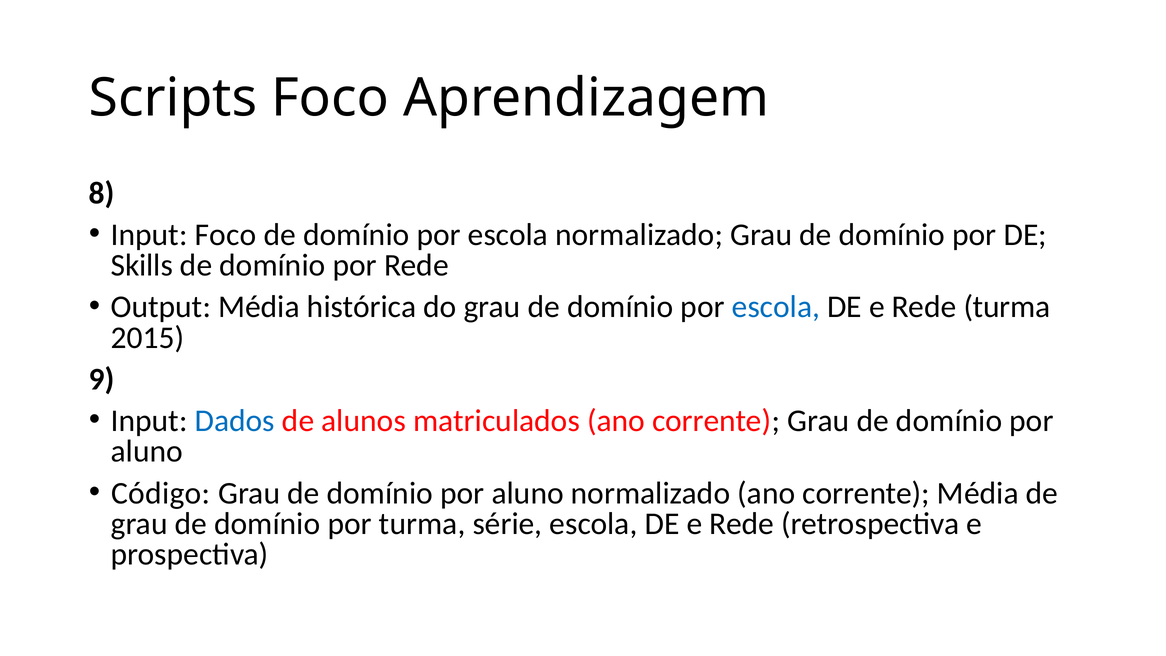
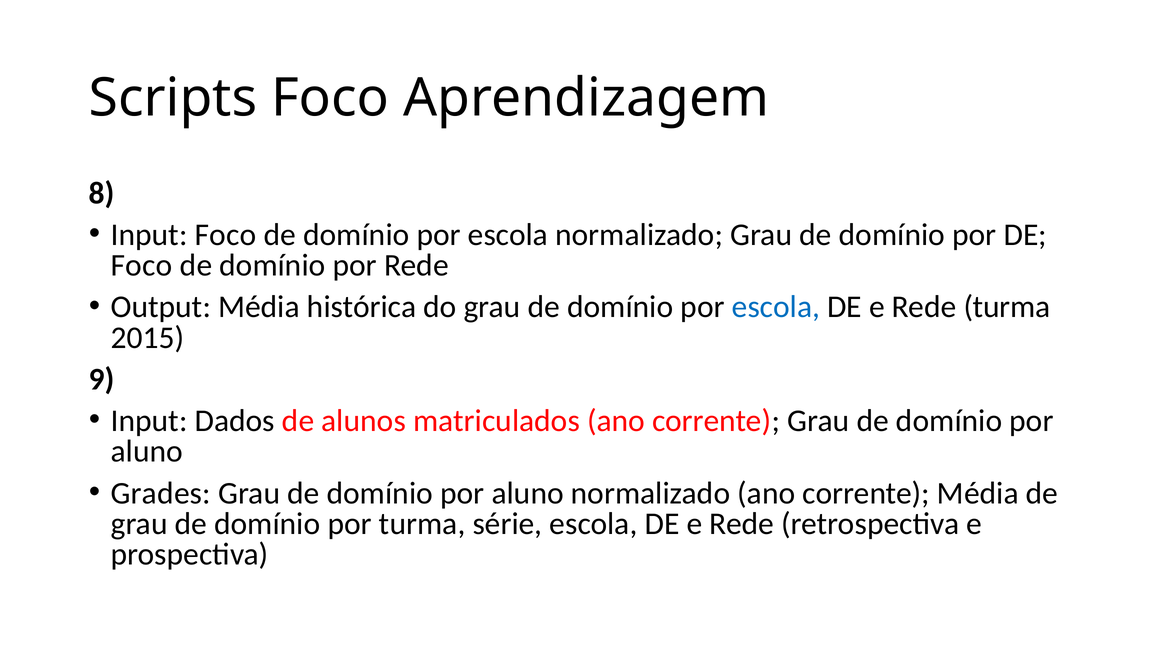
Skills at (142, 265): Skills -> Foco
Dados colour: blue -> black
Código: Código -> Grades
